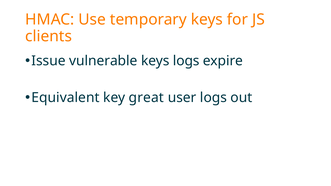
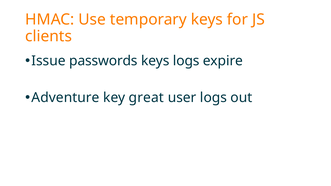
vulnerable: vulnerable -> passwords
Equivalent: Equivalent -> Adventure
